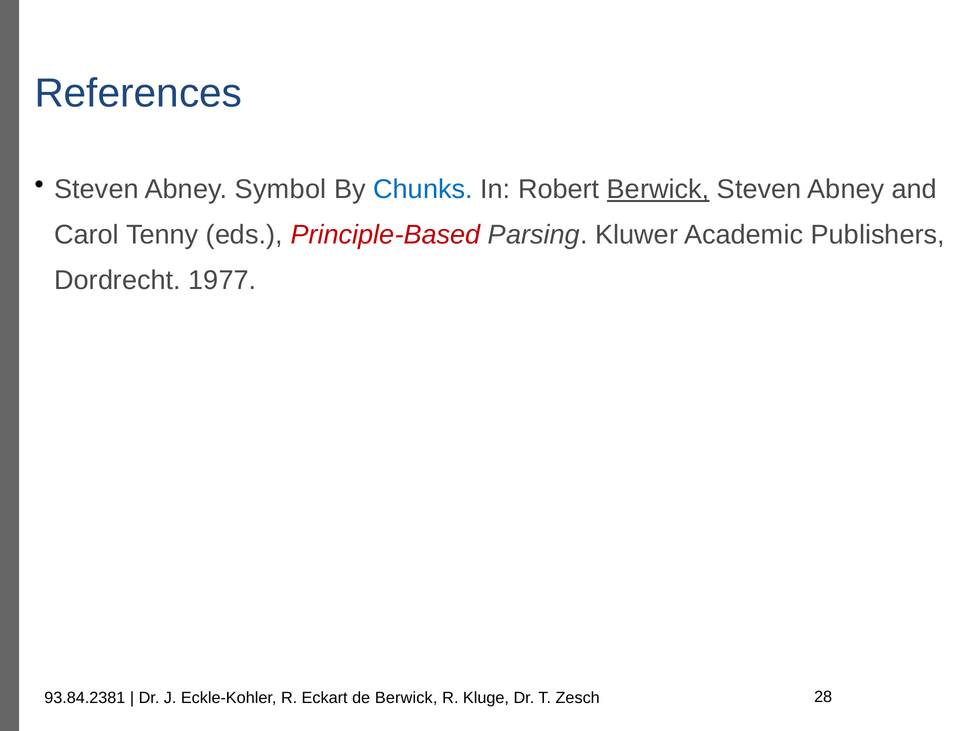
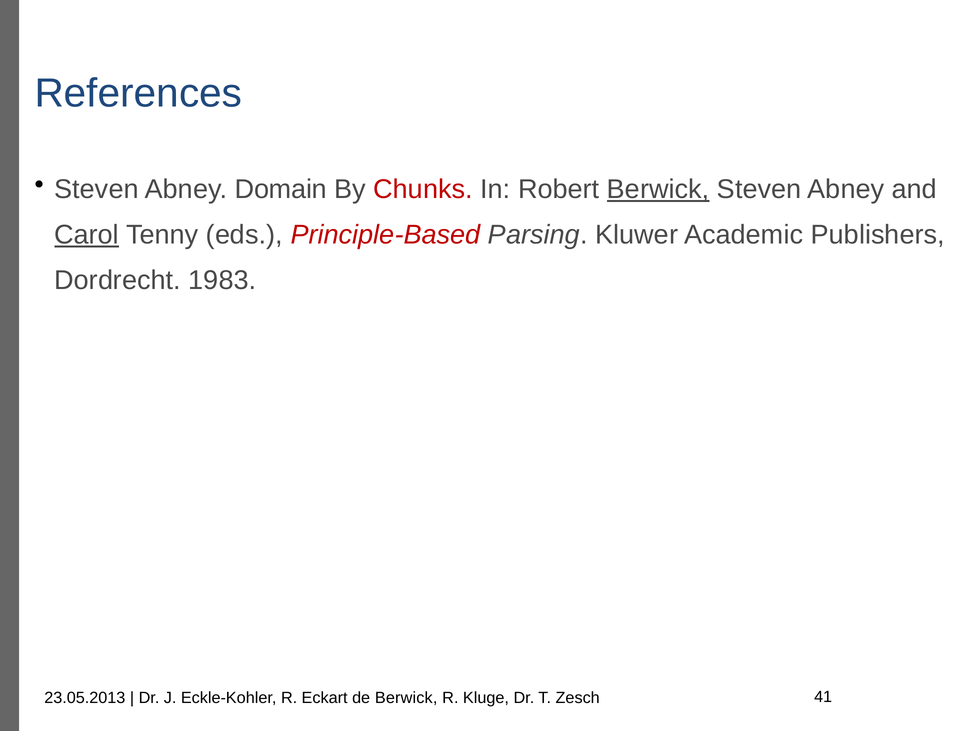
Symbol: Symbol -> Domain
Chunks colour: blue -> red
Carol underline: none -> present
1977: 1977 -> 1983
93.84.2381: 93.84.2381 -> 23.05.2013
28: 28 -> 41
